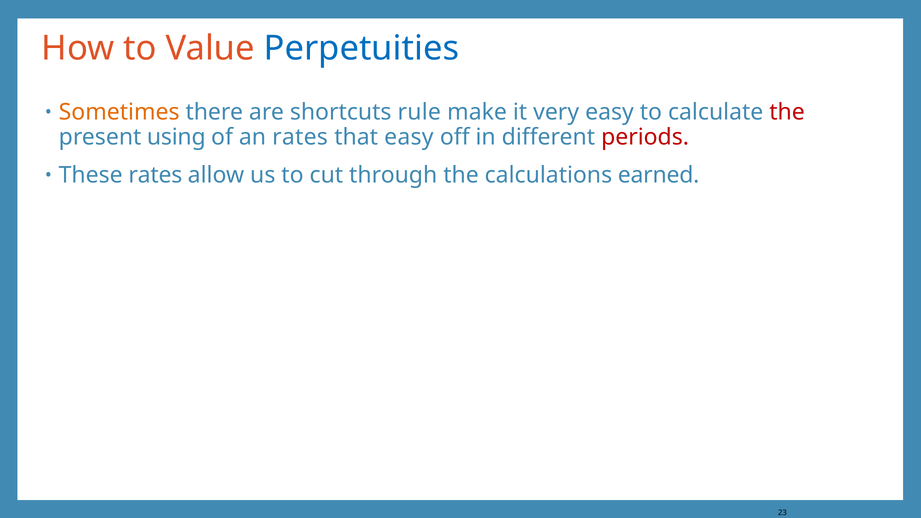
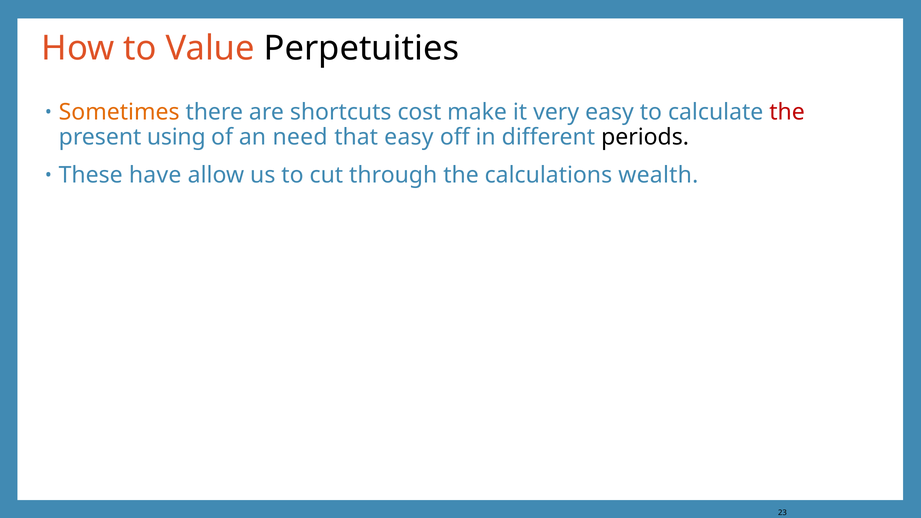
Perpetuities colour: blue -> black
rule: rule -> cost
an rates: rates -> need
periods colour: red -> black
These rates: rates -> have
earned: earned -> wealth
